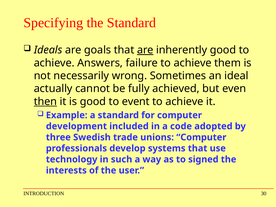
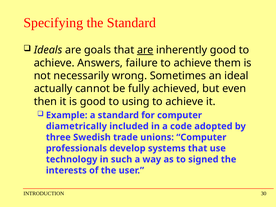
then underline: present -> none
event: event -> using
development: development -> diametrically
